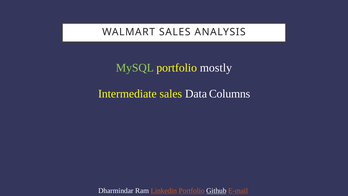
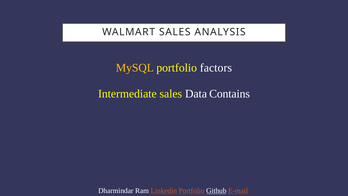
MySQL colour: light green -> yellow
mostly: mostly -> factors
Columns: Columns -> Contains
